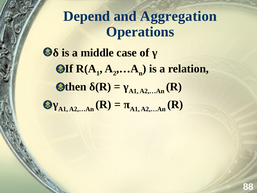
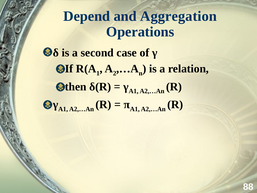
middle: middle -> second
